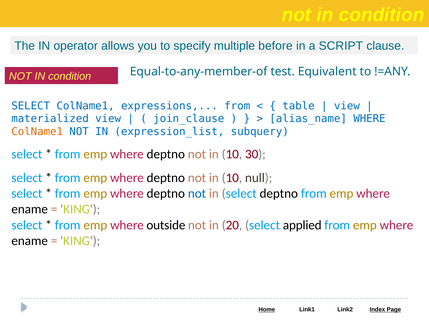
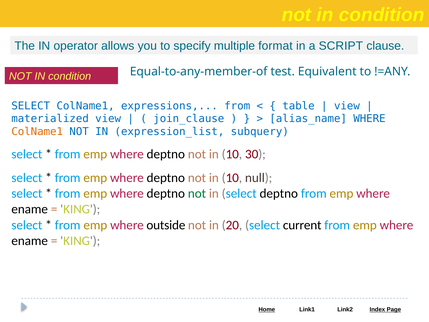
before: before -> format
not at (197, 193) colour: blue -> green
applied: applied -> current
